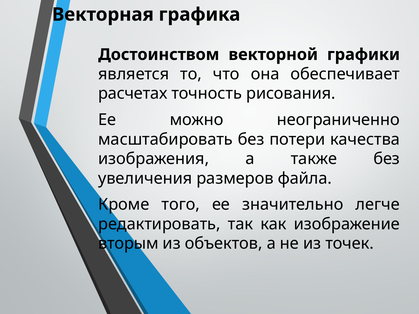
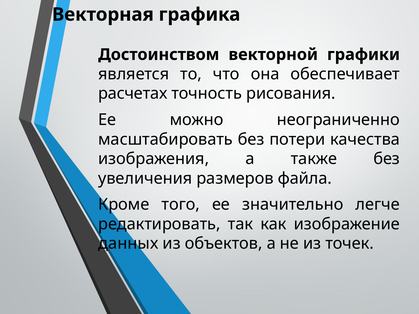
вторым: вторым -> данных
